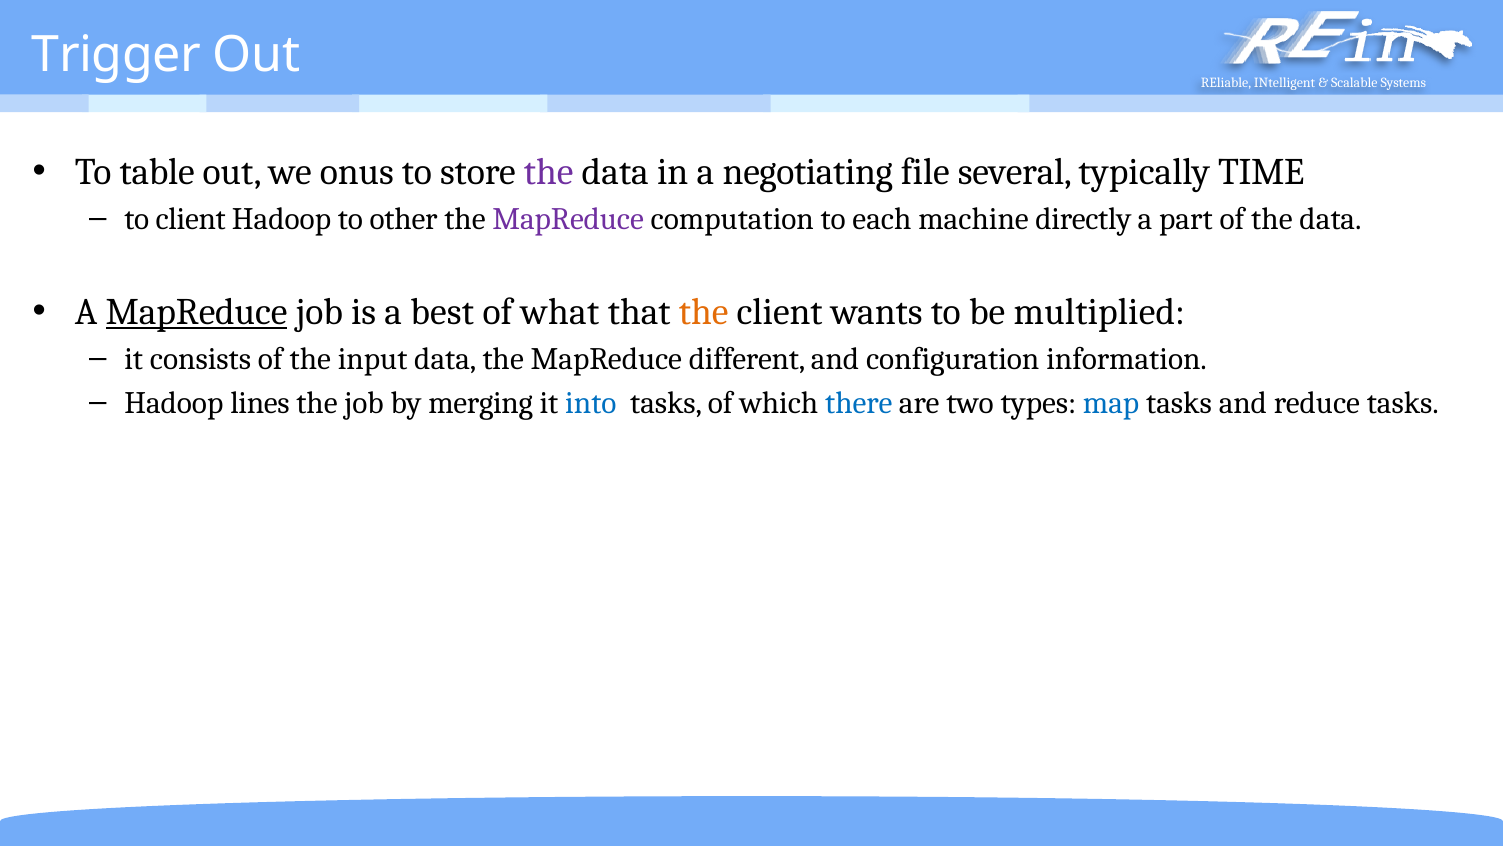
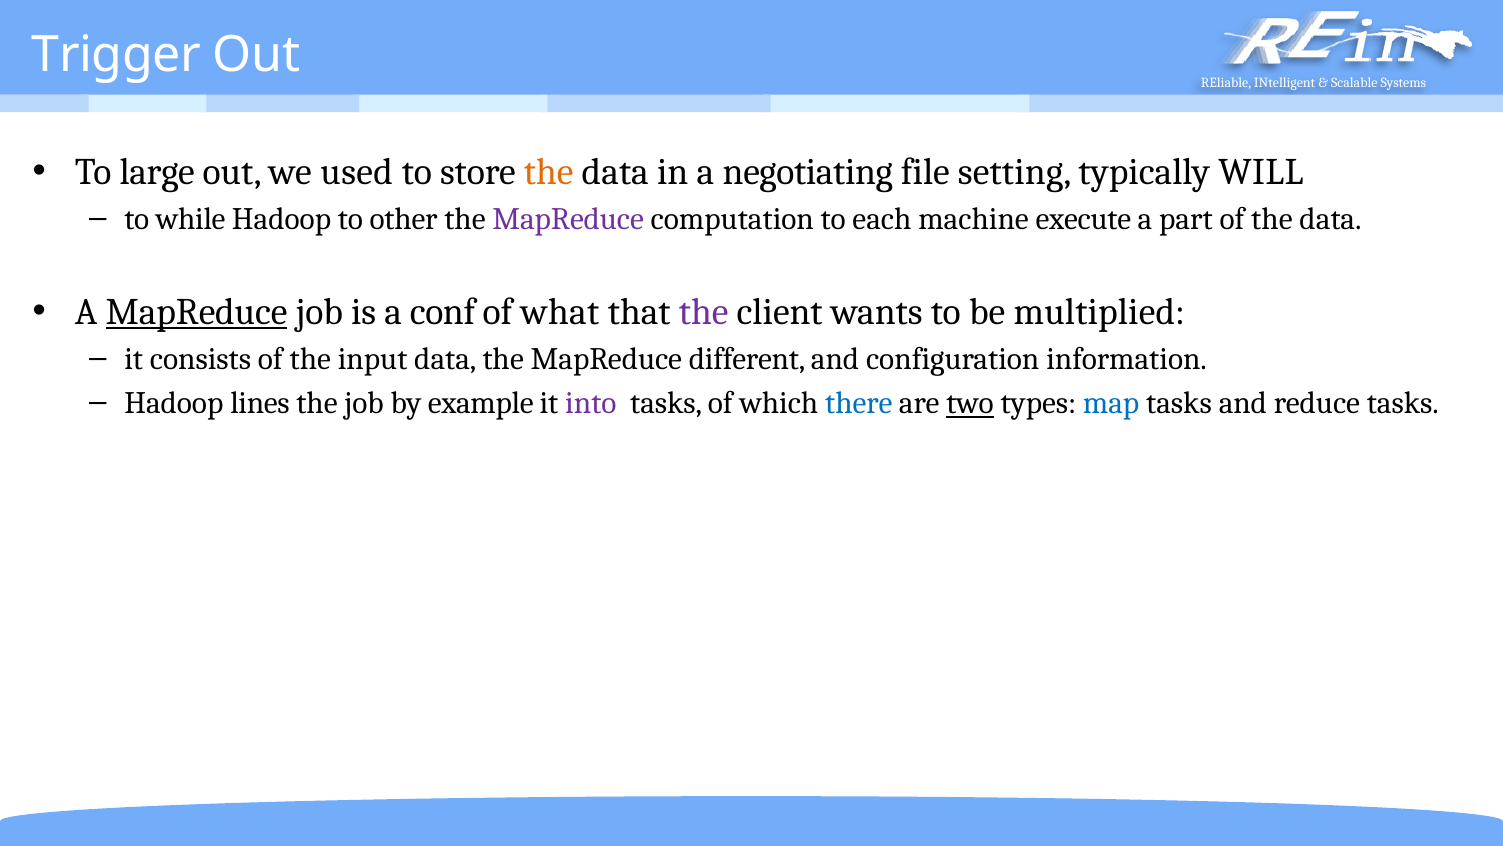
table: table -> large
onus: onus -> used
the at (549, 172) colour: purple -> orange
several: several -> setting
TIME: TIME -> WILL
to client: client -> while
directly: directly -> execute
best: best -> conf
the at (704, 312) colour: orange -> purple
merging: merging -> example
into colour: blue -> purple
two underline: none -> present
